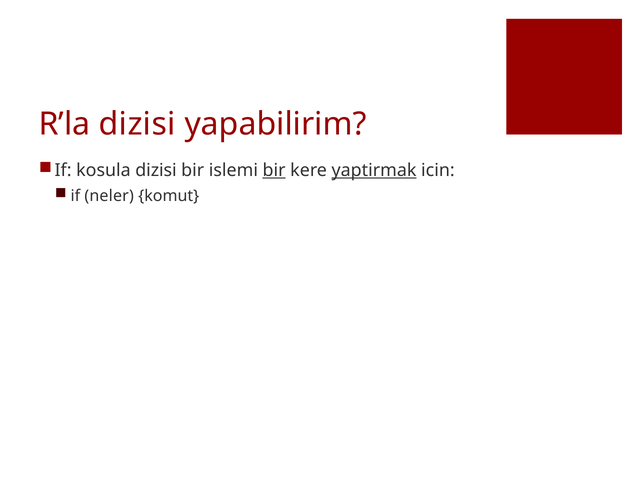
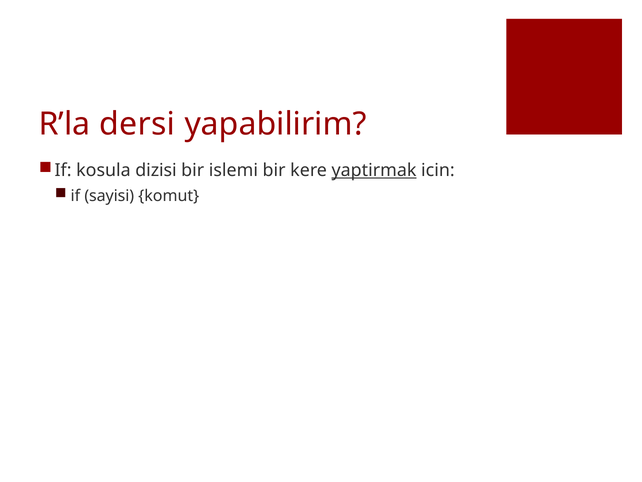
R’la dizisi: dizisi -> dersi
bir at (274, 170) underline: present -> none
neler: neler -> sayisi
